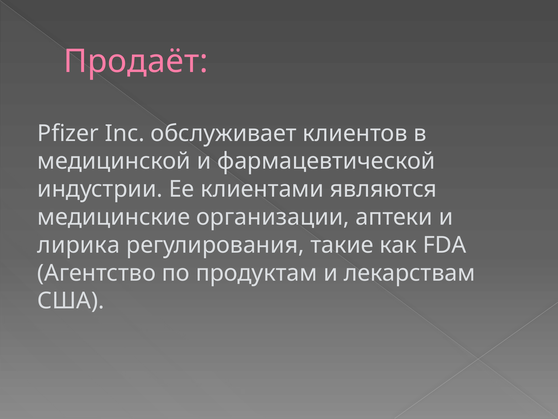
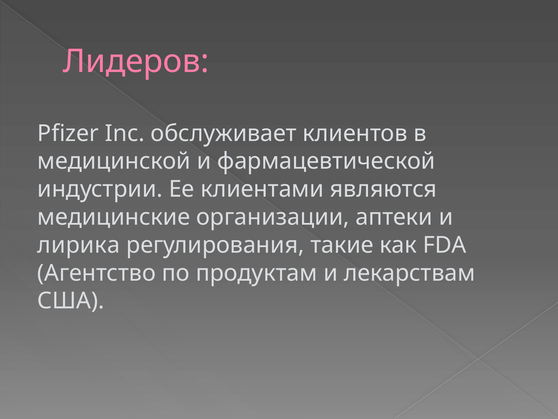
Продаёт: Продаёт -> Лидеров
